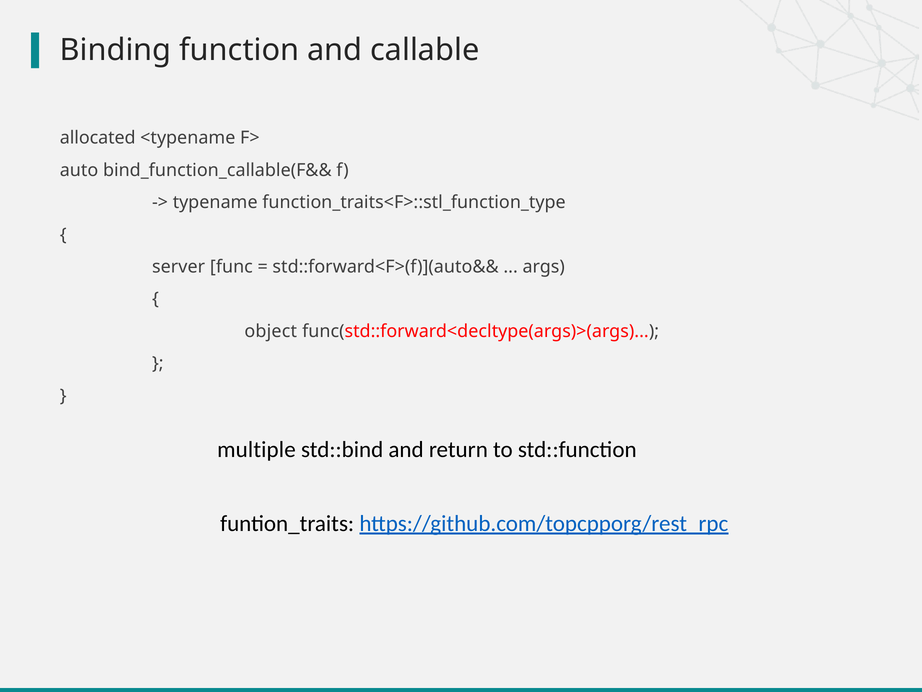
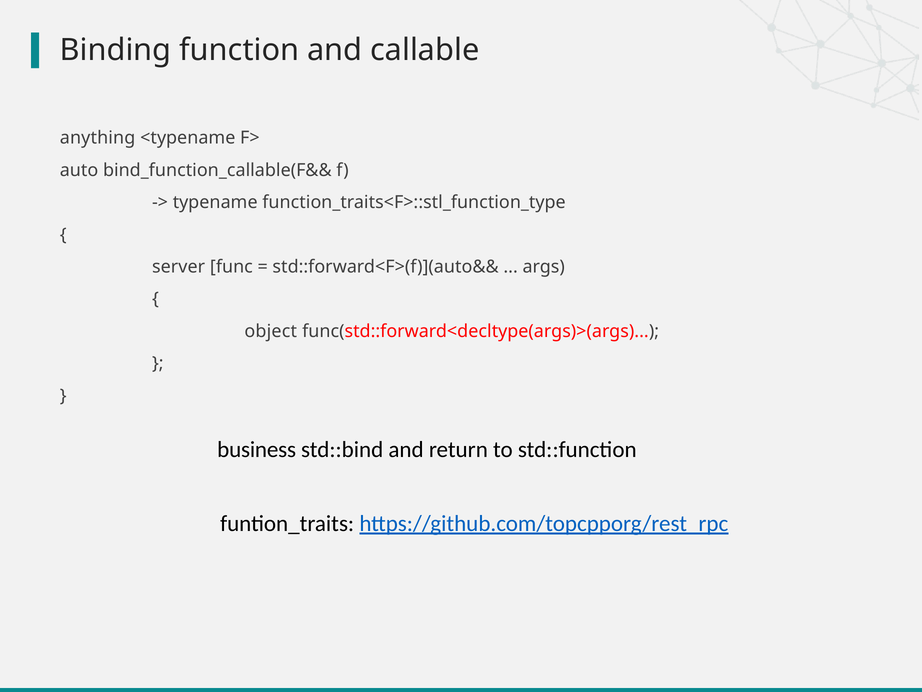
allocated: allocated -> anything
multiple: multiple -> business
